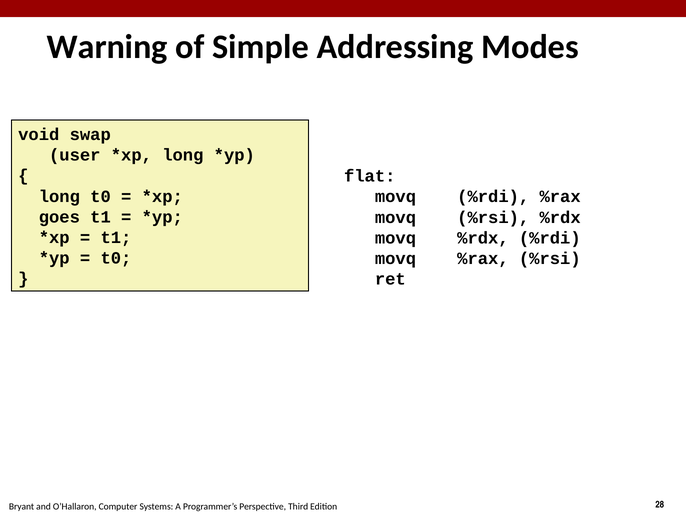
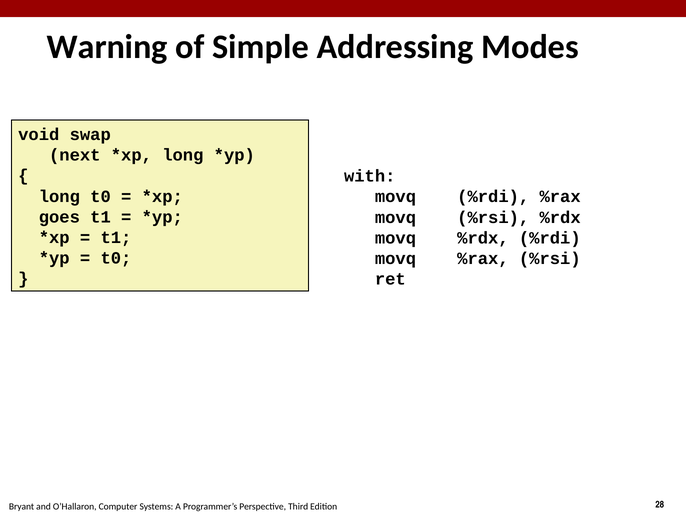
user: user -> next
flat: flat -> with
